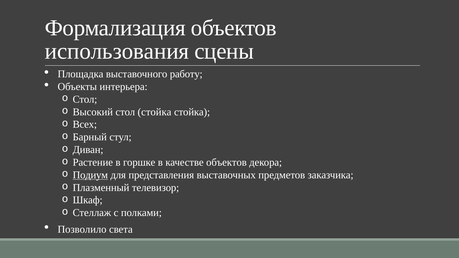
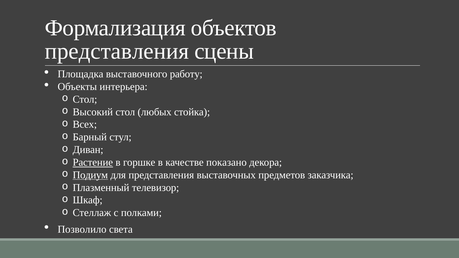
использования at (117, 51): использования -> представления
стол стойка: стойка -> любых
Растение underline: none -> present
качестве объектов: объектов -> показано
